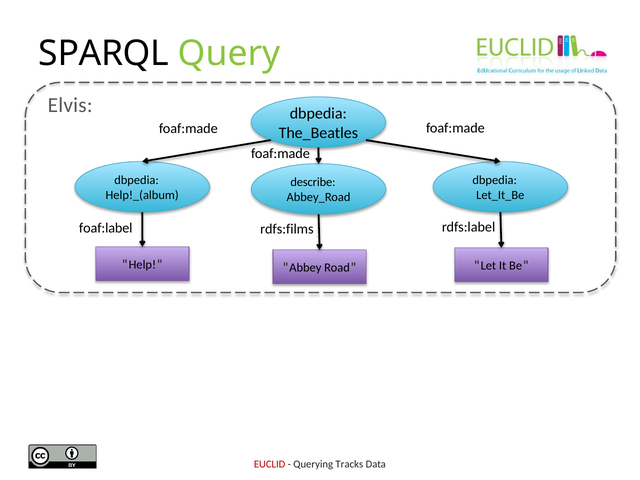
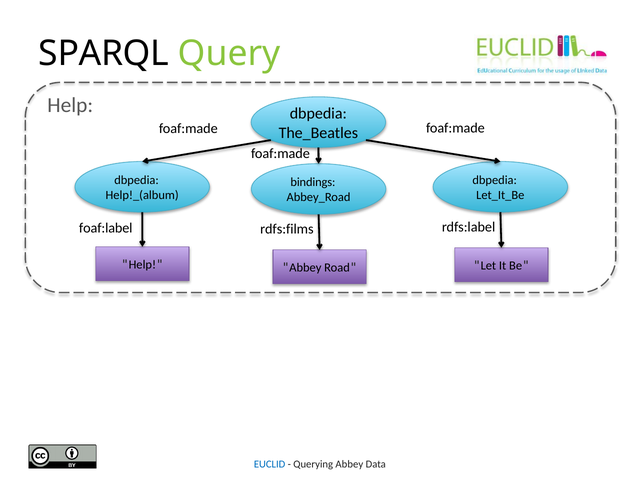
Elvis at (70, 105): Elvis -> Help
describe: describe -> bindings
EUCLID colour: red -> blue
Querying Tracks: Tracks -> Abbey
